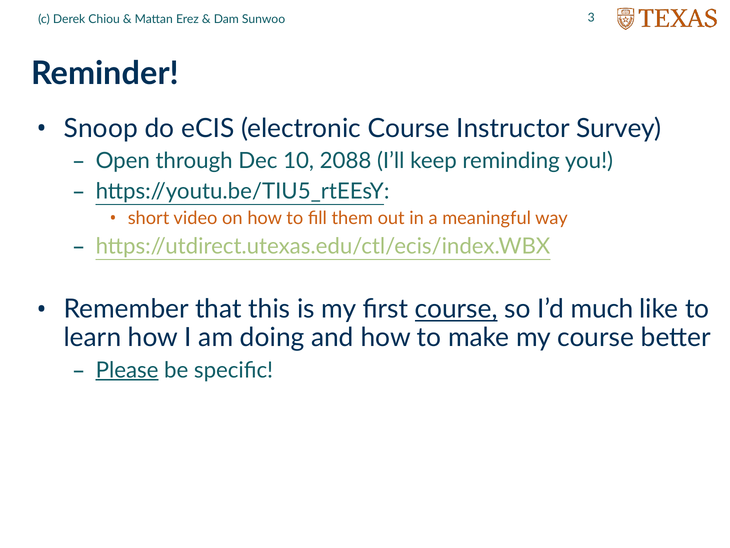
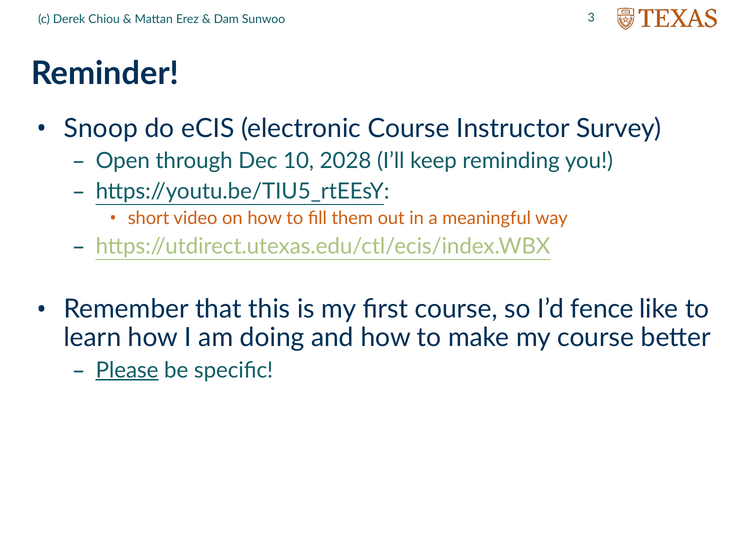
2088: 2088 -> 2028
course at (456, 309) underline: present -> none
much: much -> fence
